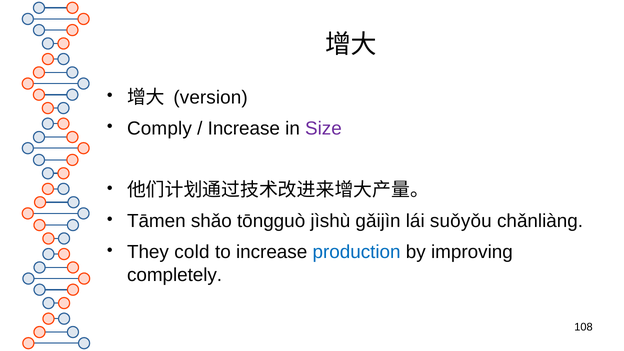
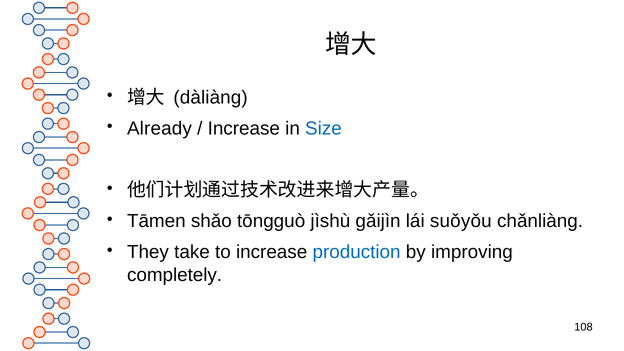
version: version -> dàliàng
Comply: Comply -> Already
Size colour: purple -> blue
cold: cold -> take
